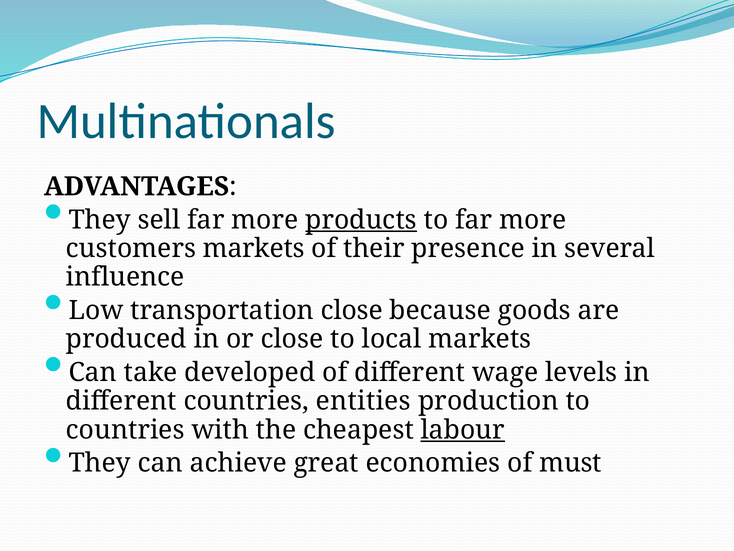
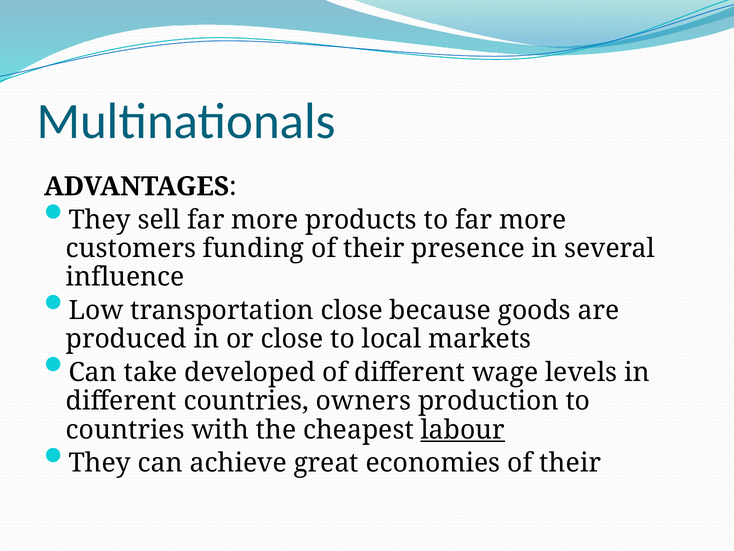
products underline: present -> none
customers markets: markets -> funding
entities: entities -> owners
economies of must: must -> their
